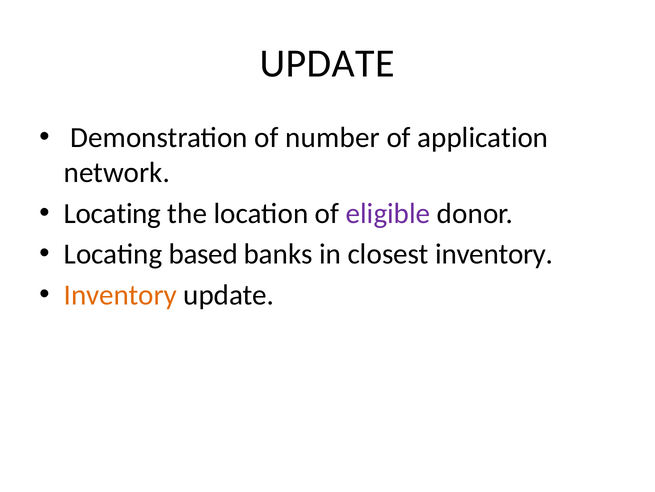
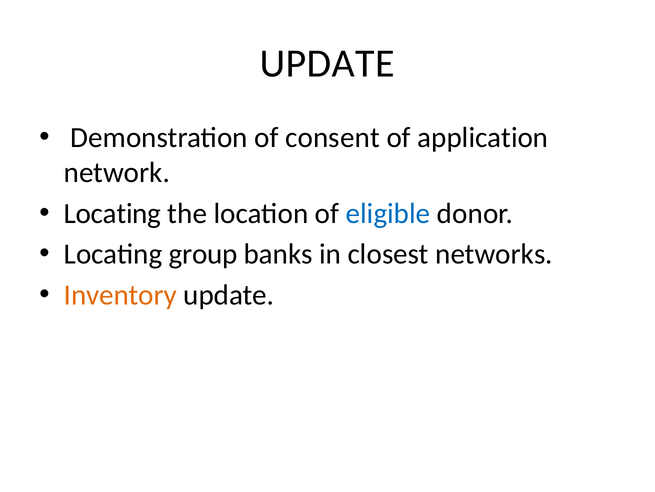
number: number -> consent
eligible colour: purple -> blue
based: based -> group
closest inventory: inventory -> networks
